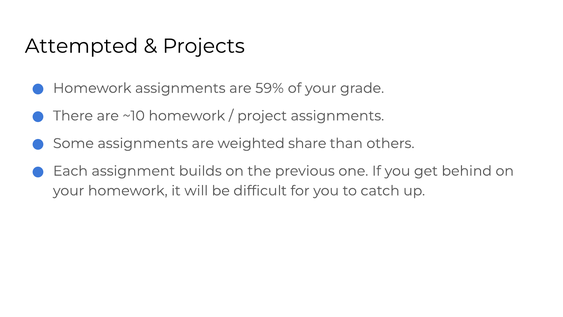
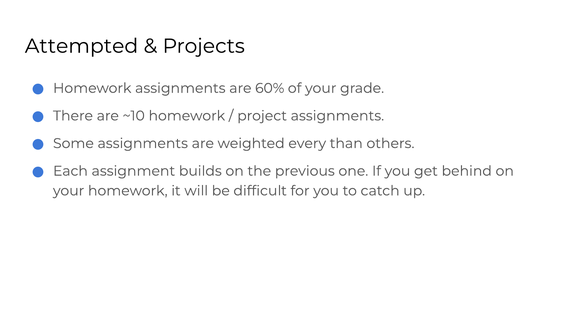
59%: 59% -> 60%
share: share -> every
